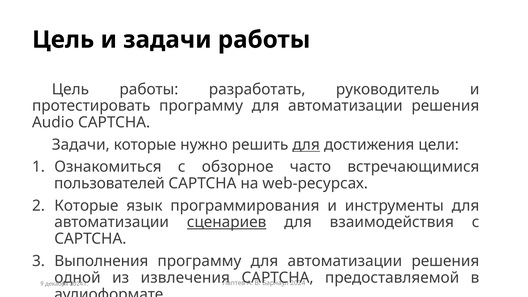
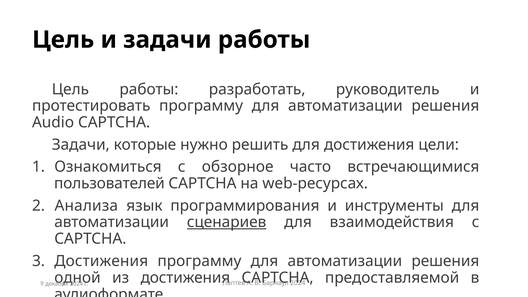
для at (306, 145) underline: present -> none
Которые at (86, 206): Которые -> Анализа
Выполнения at (101, 261): Выполнения -> Достижения
из извлечения: извлечения -> достижения
